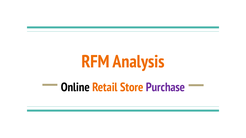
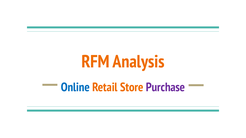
Online colour: black -> blue
